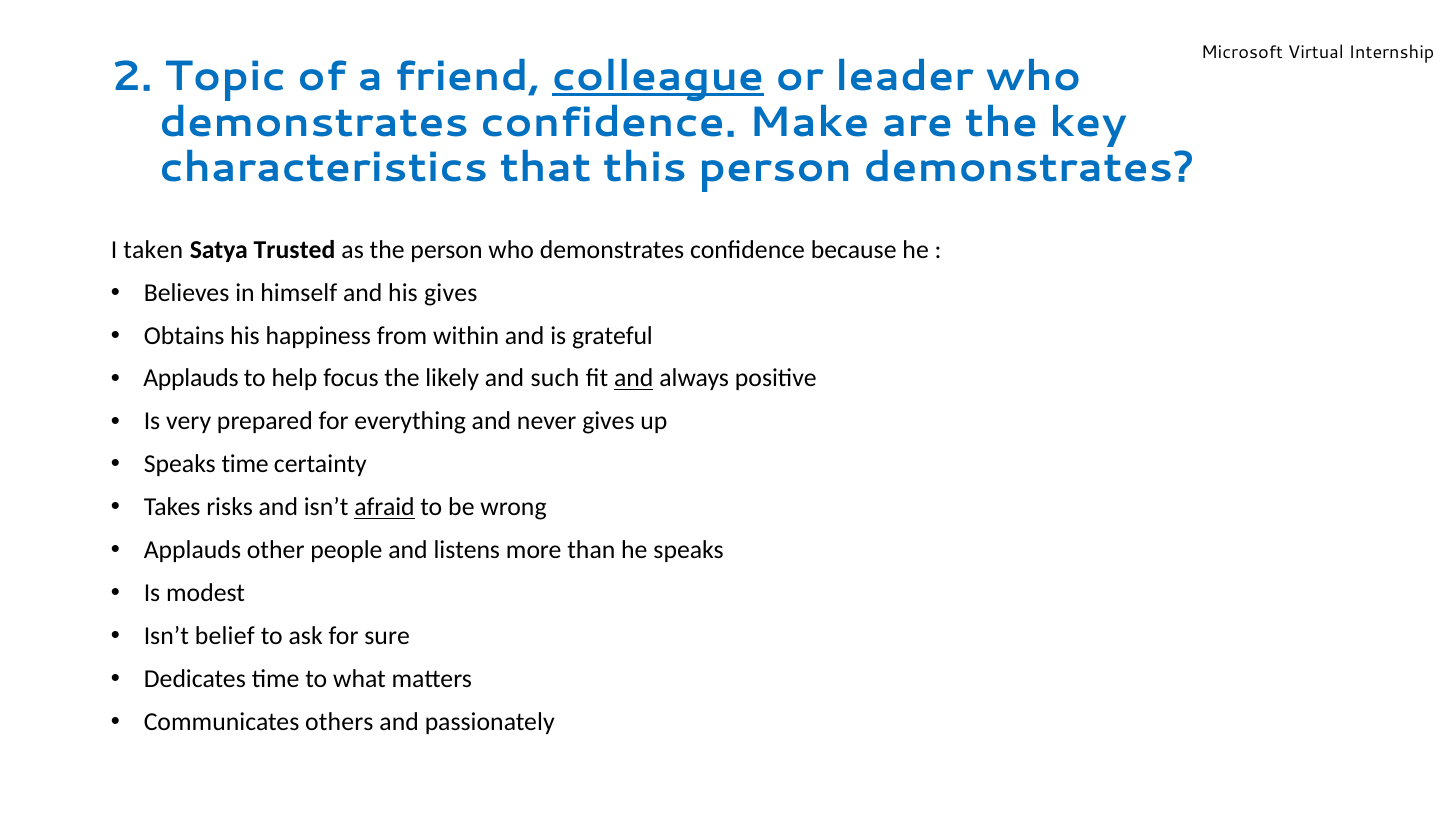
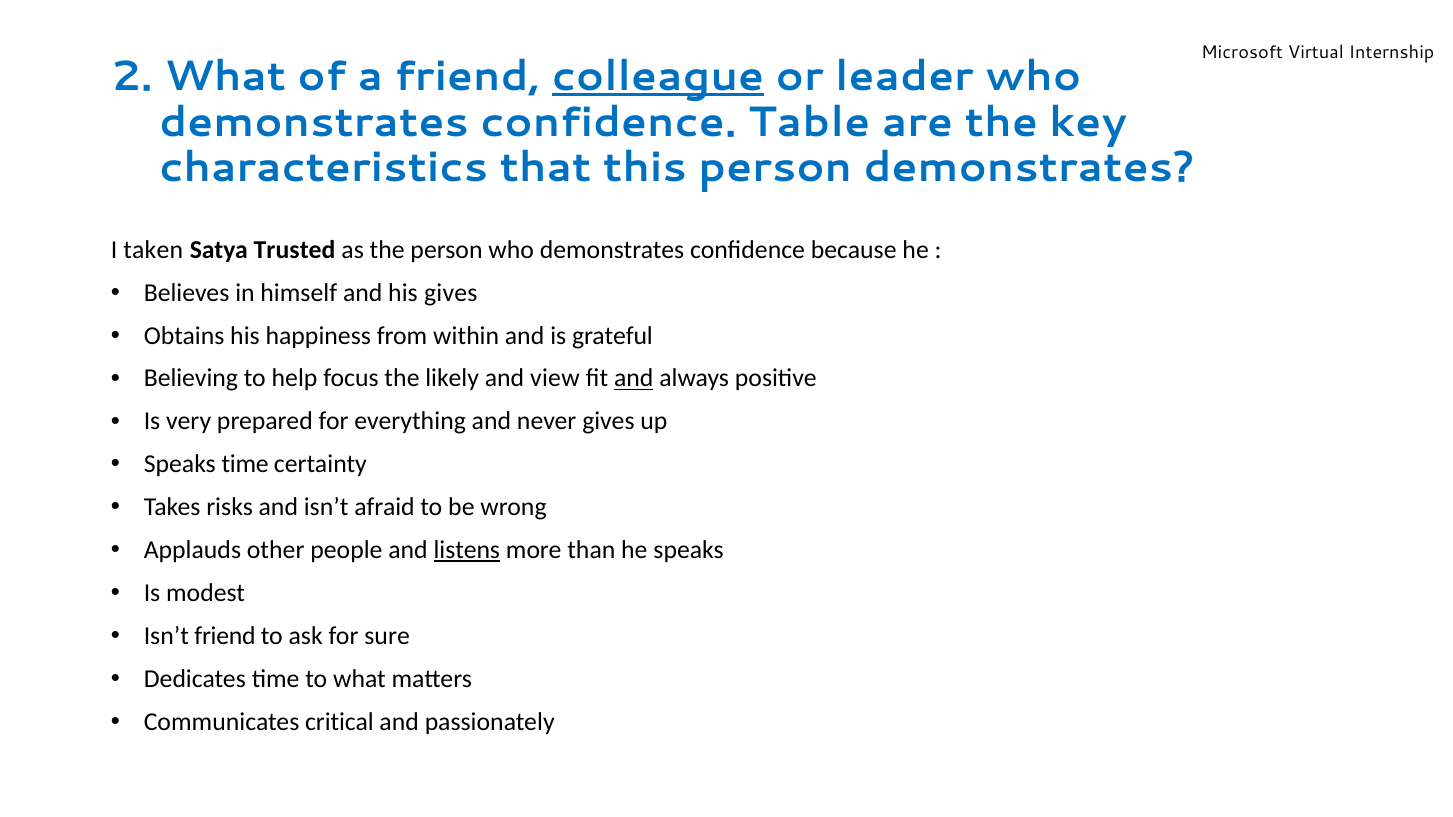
2 Topic: Topic -> What
Make: Make -> Table
Applauds at (191, 379): Applauds -> Believing
such: such -> view
afraid underline: present -> none
listens underline: none -> present
Isn’t belief: belief -> friend
others: others -> critical
